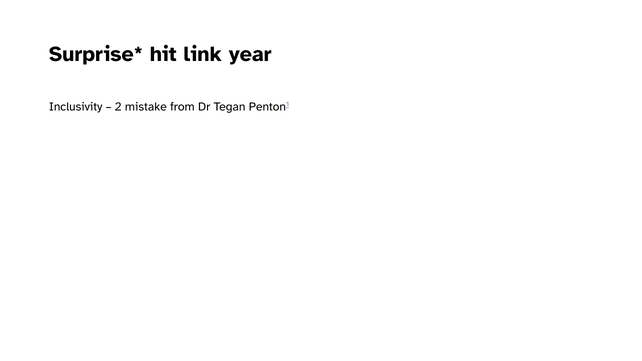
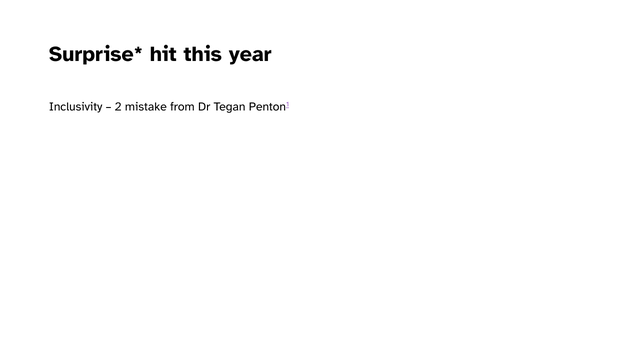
link: link -> this
